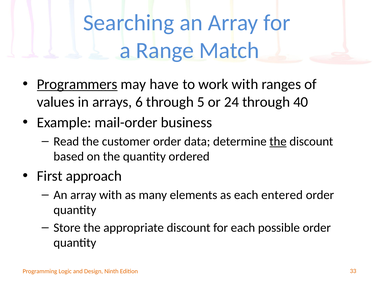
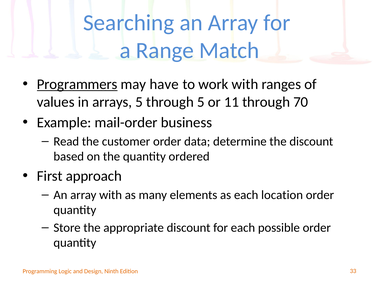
arrays 6: 6 -> 5
24: 24 -> 11
40: 40 -> 70
the at (278, 142) underline: present -> none
entered: entered -> location
